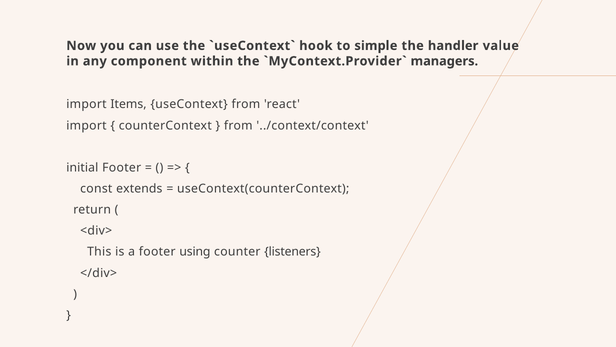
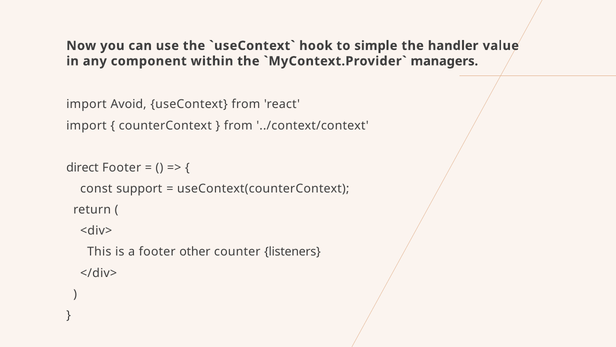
Items: Items -> Avoid
initial: initial -> direct
extends: extends -> support
using: using -> other
